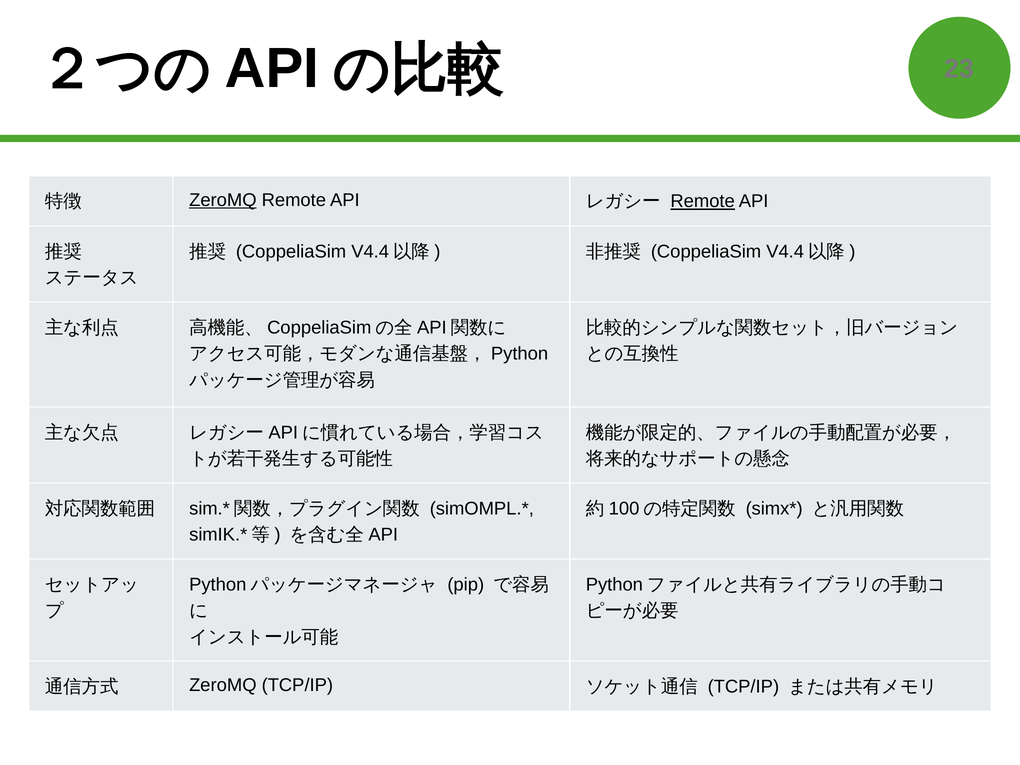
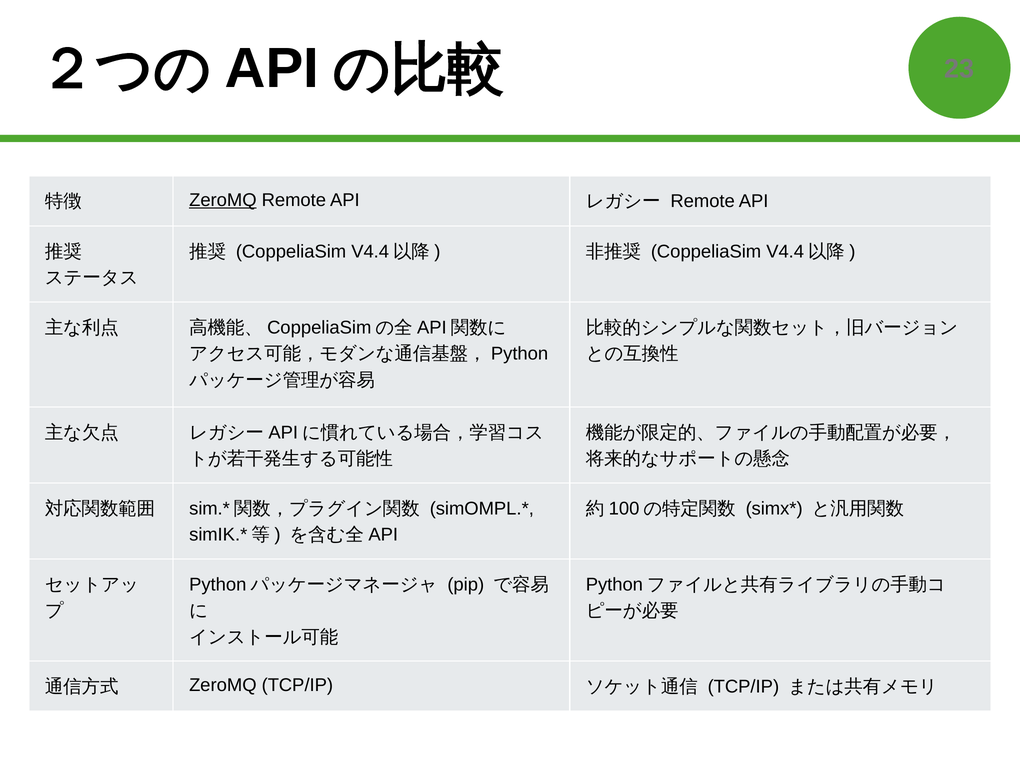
Remote at (703, 201) underline: present -> none
